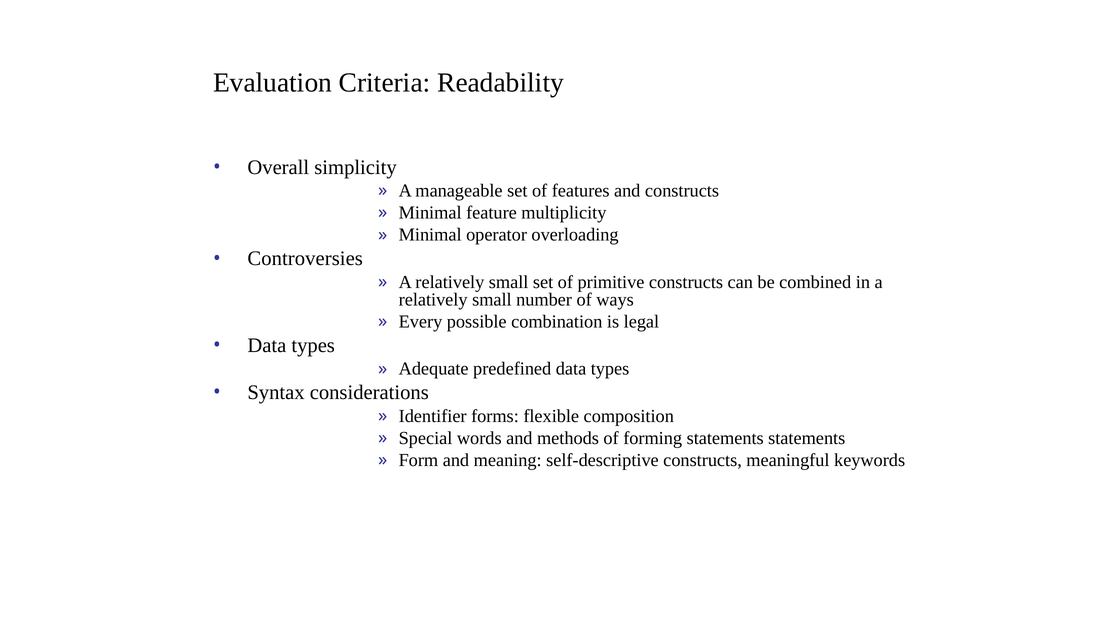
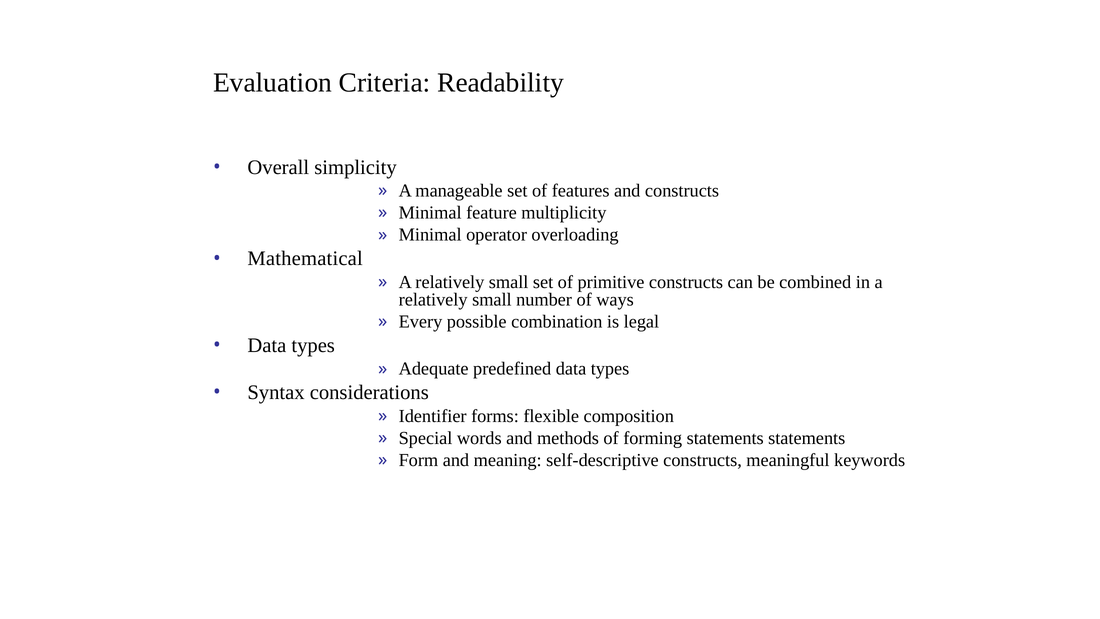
Controversies: Controversies -> Mathematical
